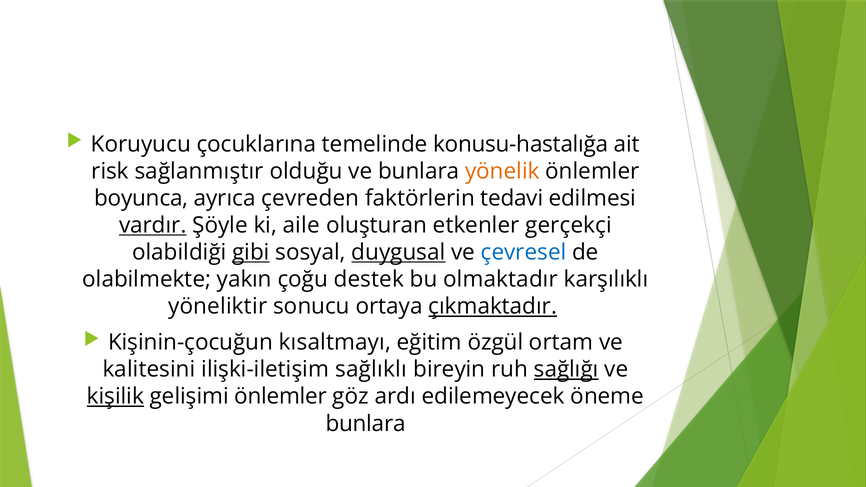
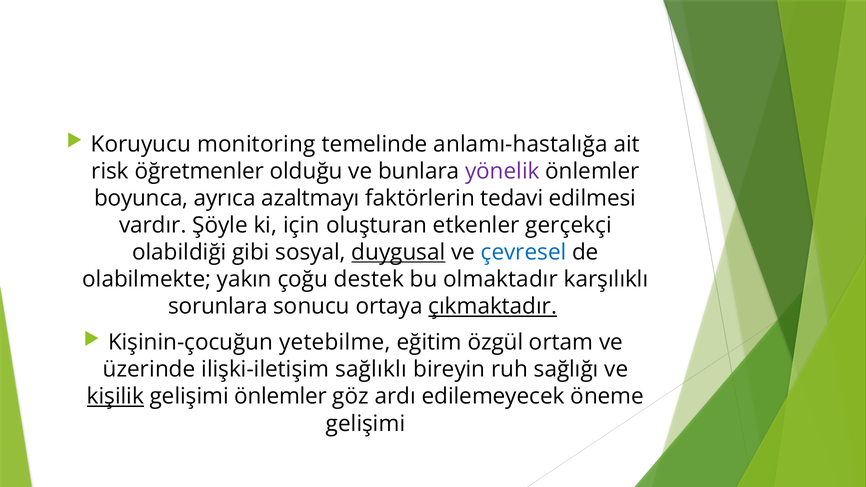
çocuklarına: çocuklarına -> monitoring
konusu-hastalığa: konusu-hastalığa -> anlamı-hastalığa
sağlanmıştır: sağlanmıştır -> öğretmenler
yönelik colour: orange -> purple
çevreden: çevreden -> azaltmayı
vardır underline: present -> none
aile: aile -> için
gibi underline: present -> none
yöneliktir: yöneliktir -> sorunlara
kısaltmayı: kısaltmayı -> yetebilme
kalitesini: kalitesini -> üzerinde
sağlığı underline: present -> none
bunlara at (366, 424): bunlara -> gelişimi
